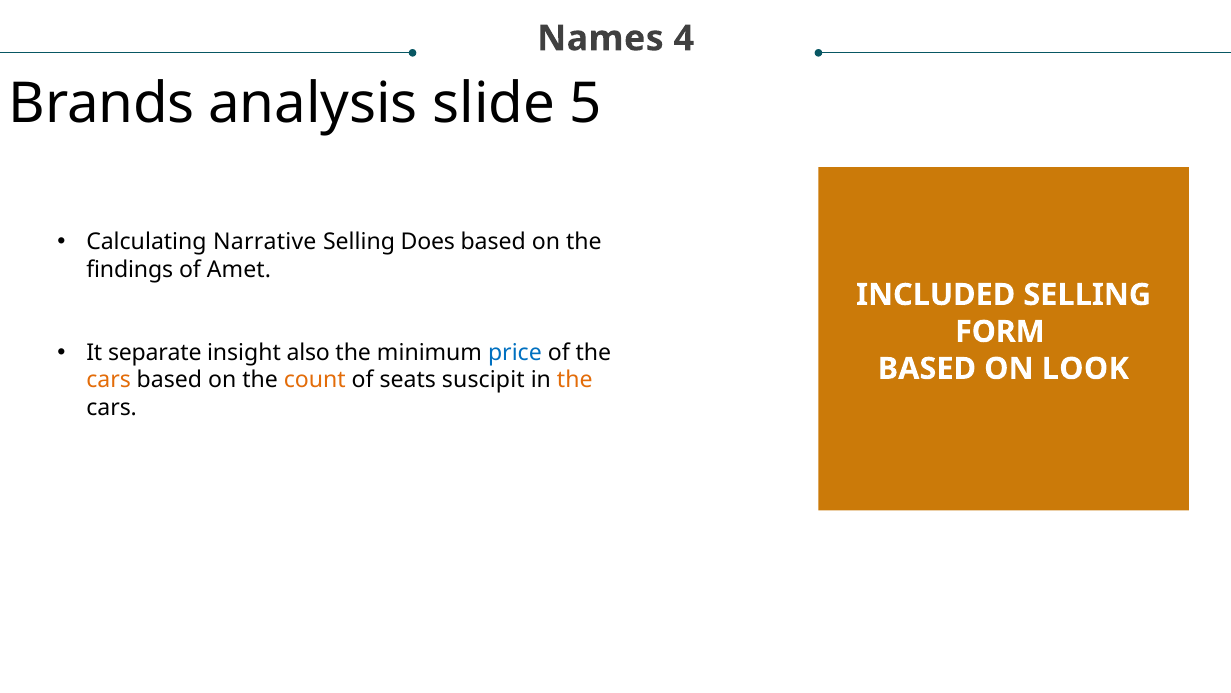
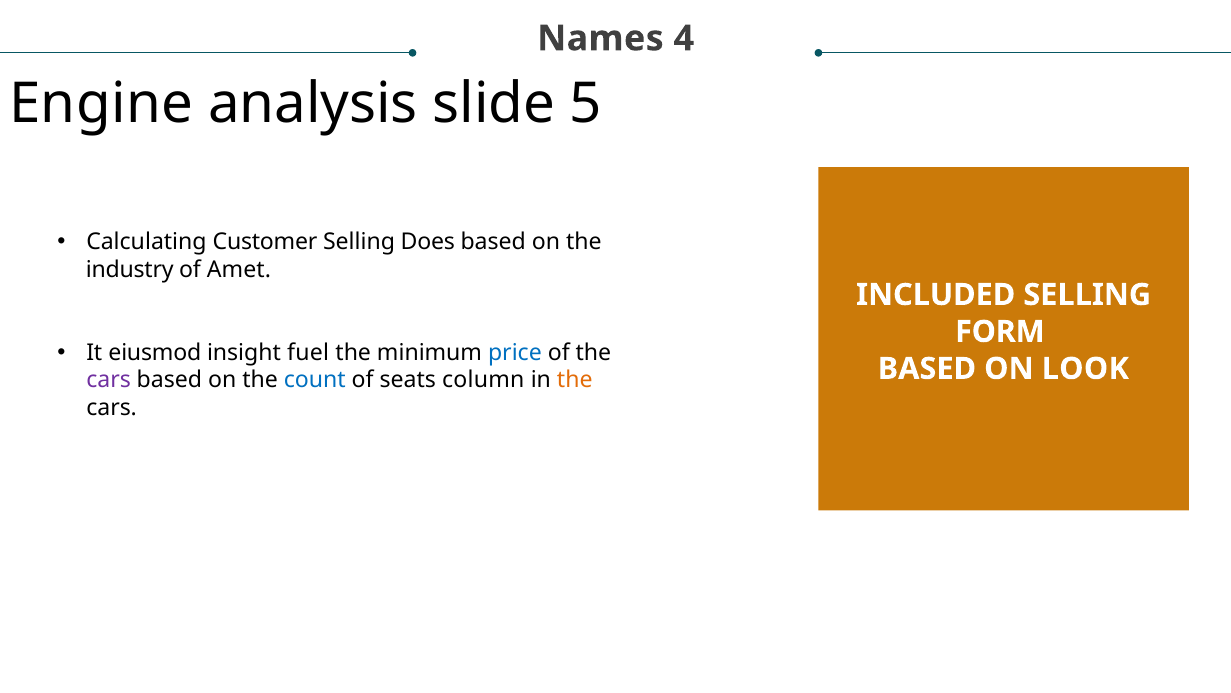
Brands: Brands -> Engine
Narrative: Narrative -> Customer
findings: findings -> industry
separate: separate -> eiusmod
also: also -> fuel
cars at (109, 380) colour: orange -> purple
count colour: orange -> blue
suscipit: suscipit -> column
